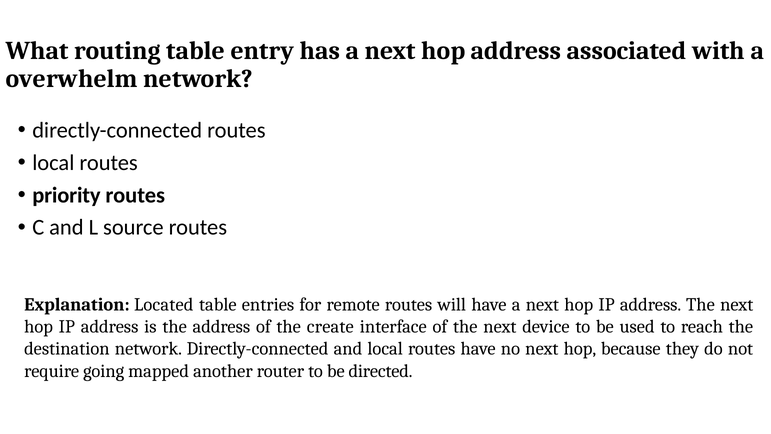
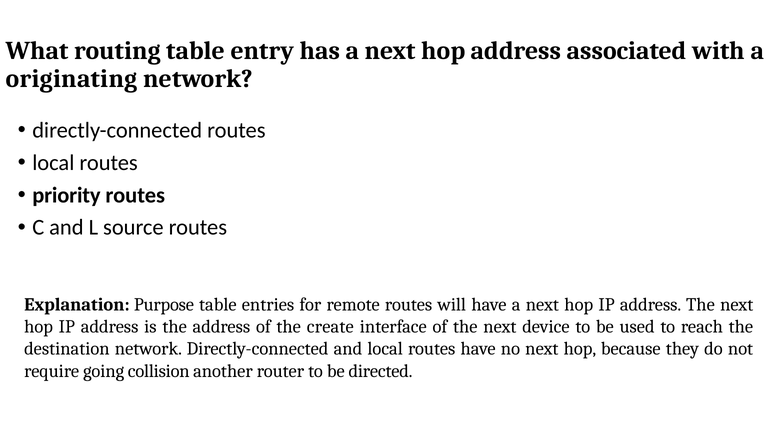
overwhelm: overwhelm -> originating
Located: Located -> Purpose
mapped: mapped -> collision
